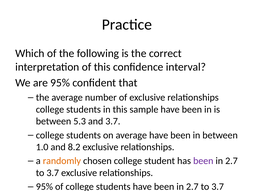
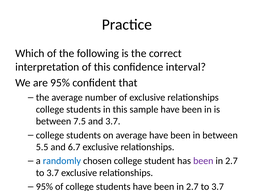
5.3: 5.3 -> 7.5
1.0: 1.0 -> 5.5
8.2: 8.2 -> 6.7
randomly colour: orange -> blue
